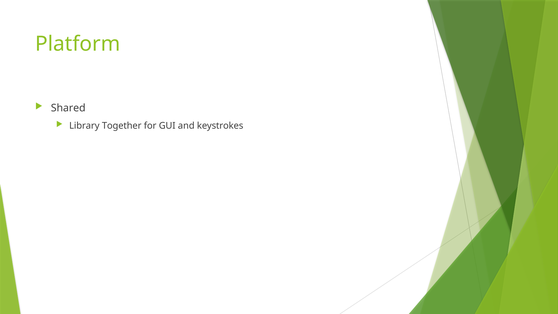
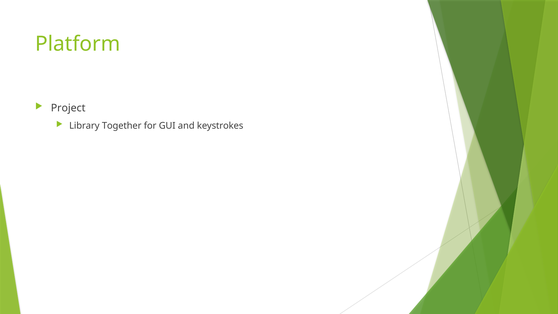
Shared: Shared -> Project
